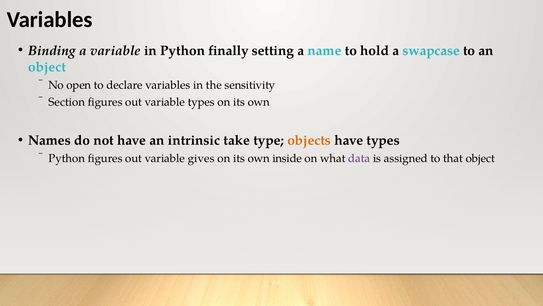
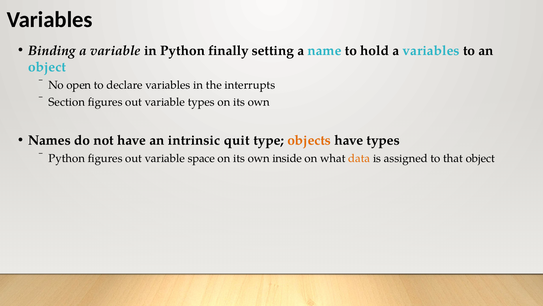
a swapcase: swapcase -> variables
sensitivity: sensitivity -> interrupts
take: take -> quit
gives: gives -> space
data colour: purple -> orange
